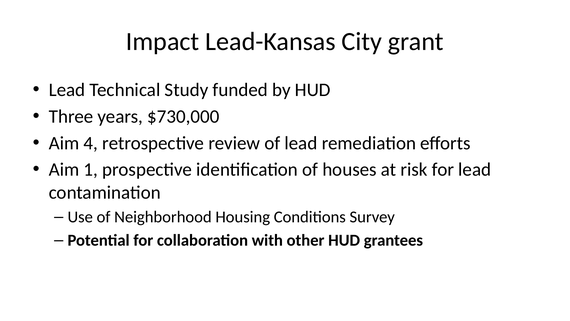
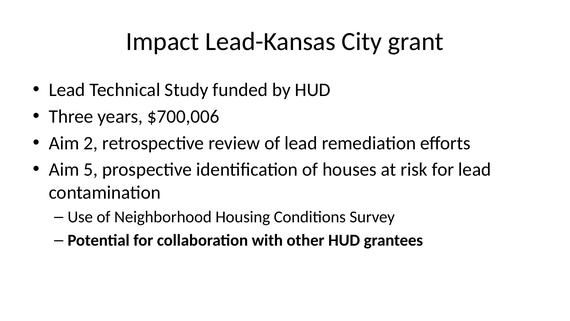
$730,000: $730,000 -> $700,006
4: 4 -> 2
1: 1 -> 5
